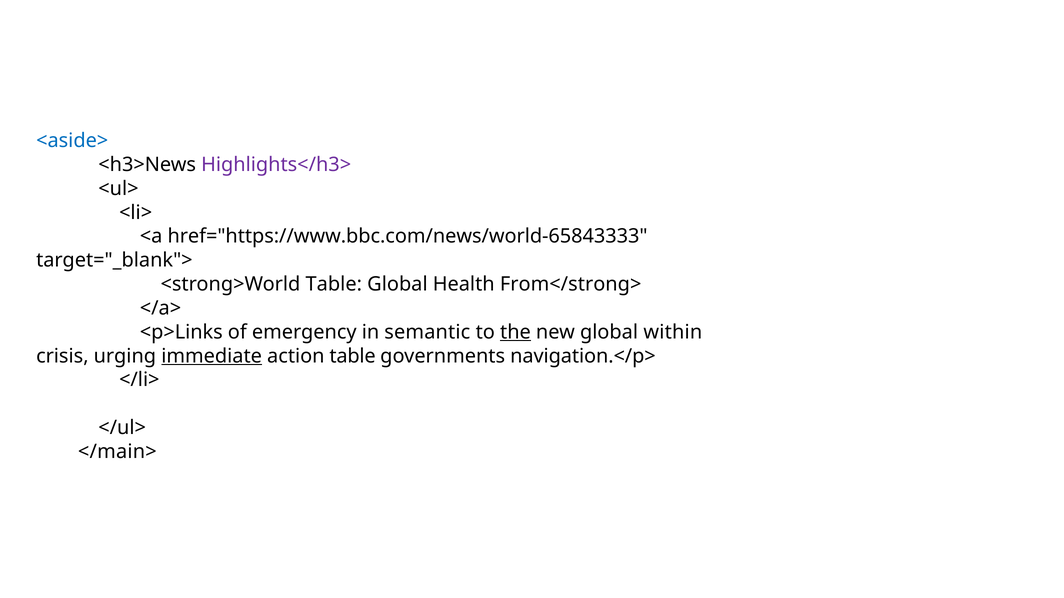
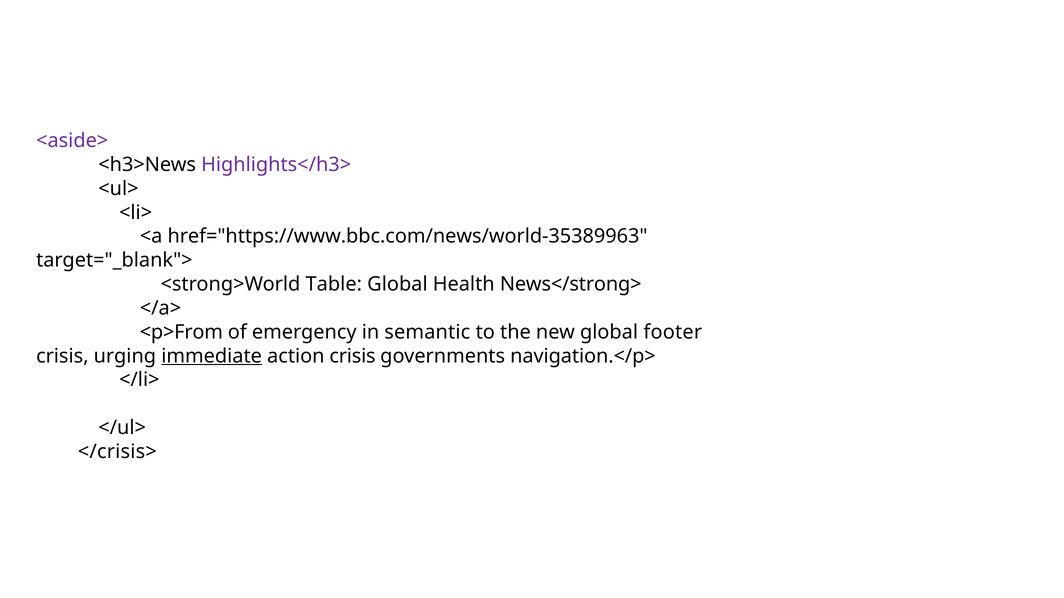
<aside> colour: blue -> purple
href="https://www.bbc.com/news/world-65843333: href="https://www.bbc.com/news/world-65843333 -> href="https://www.bbc.com/news/world-35389963
From</strong>: From</strong> -> News</strong>
<p>Links: <p>Links -> <p>From
the underline: present -> none
within: within -> footer
action table: table -> crisis
</main>: </main> -> </crisis>
